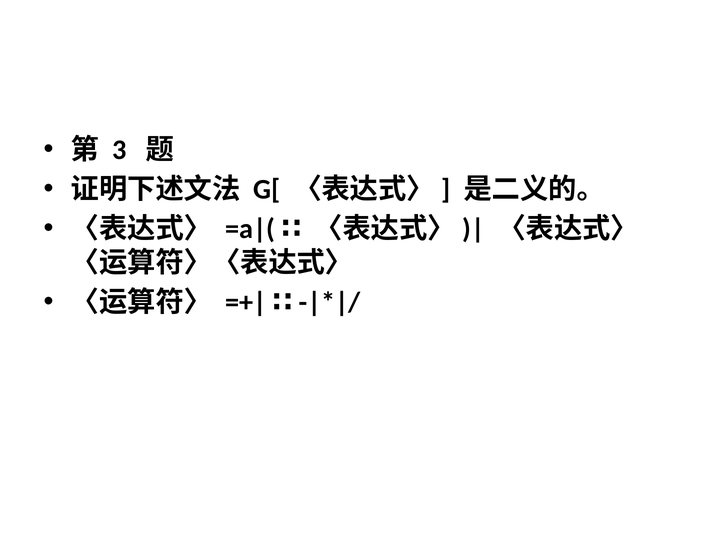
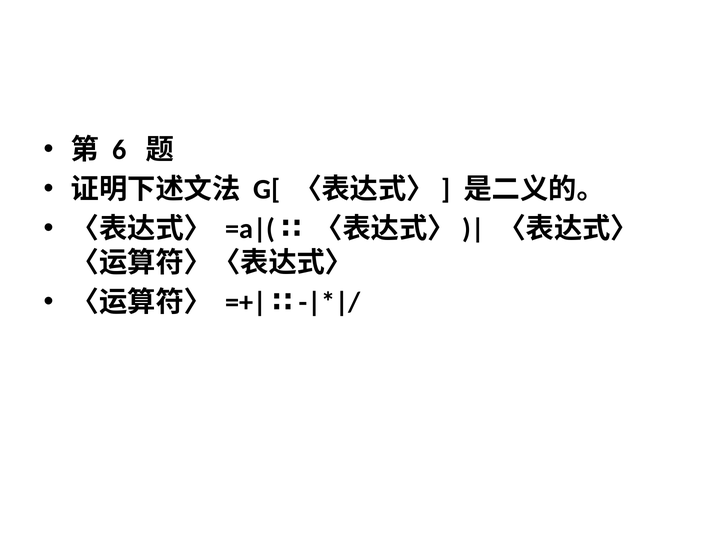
3: 3 -> 6
